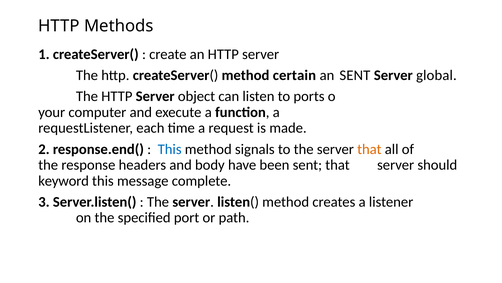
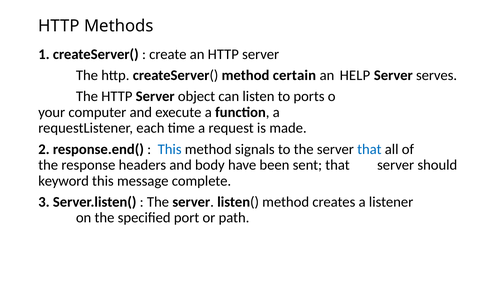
an SENT: SENT -> HELP
global: global -> serves
that at (369, 149) colour: orange -> blue
